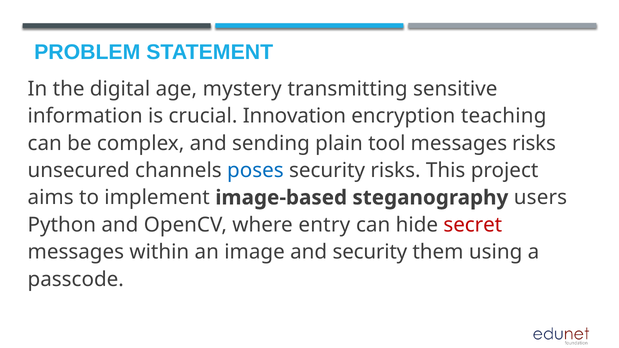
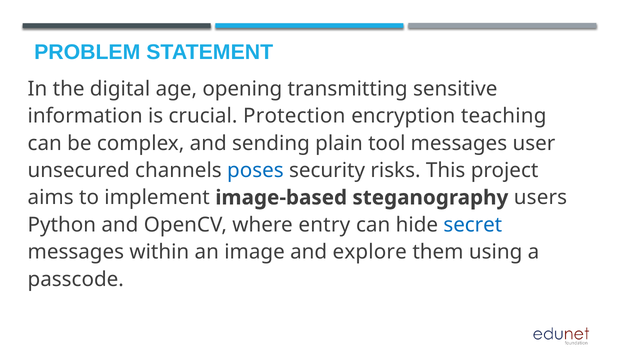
mystery: mystery -> opening
Innovation: Innovation -> Protection
messages risks: risks -> user
secret colour: red -> blue
and security: security -> explore
